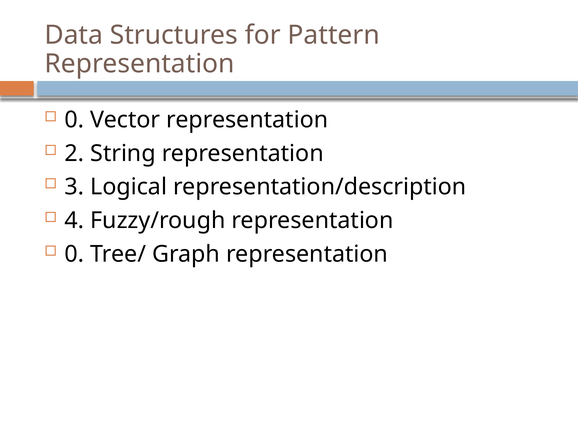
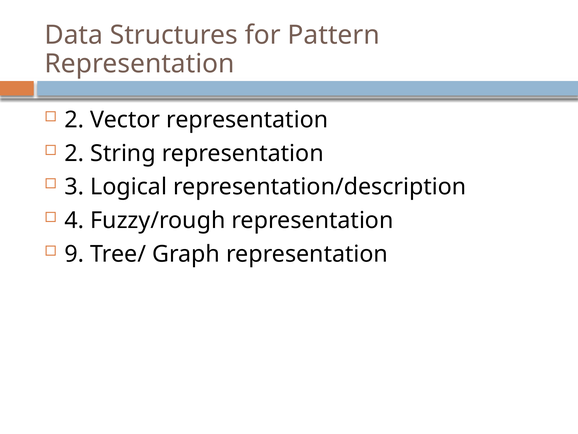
0 at (74, 120): 0 -> 2
0 at (74, 254): 0 -> 9
